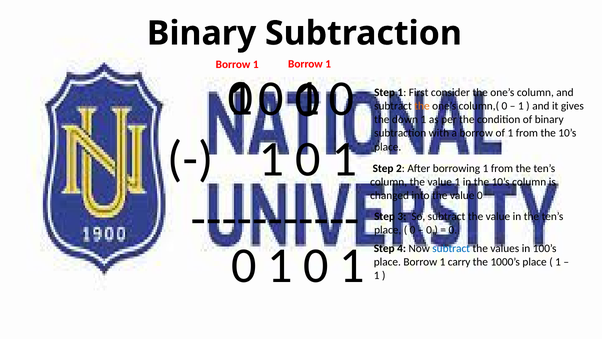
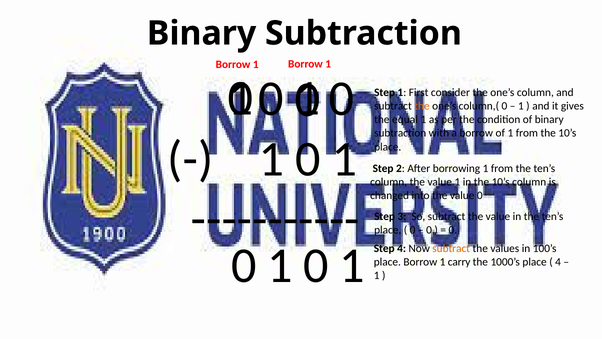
down: down -> equal
subtract at (451, 248) colour: blue -> orange
1 at (558, 262): 1 -> 4
